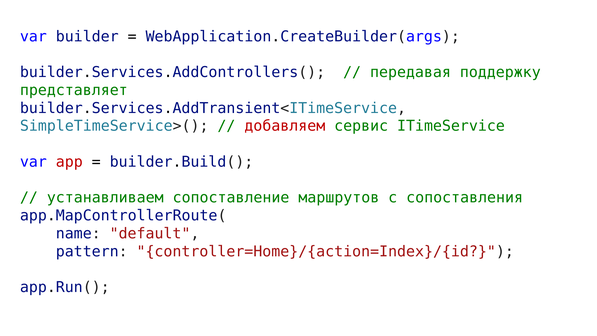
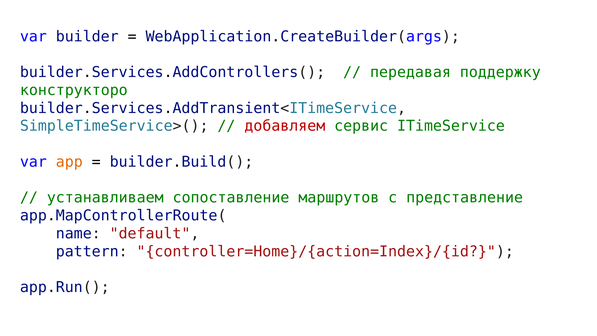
представляет: представляет -> конструкторо
app colour: red -> orange
сопоставления: сопоставления -> представление
